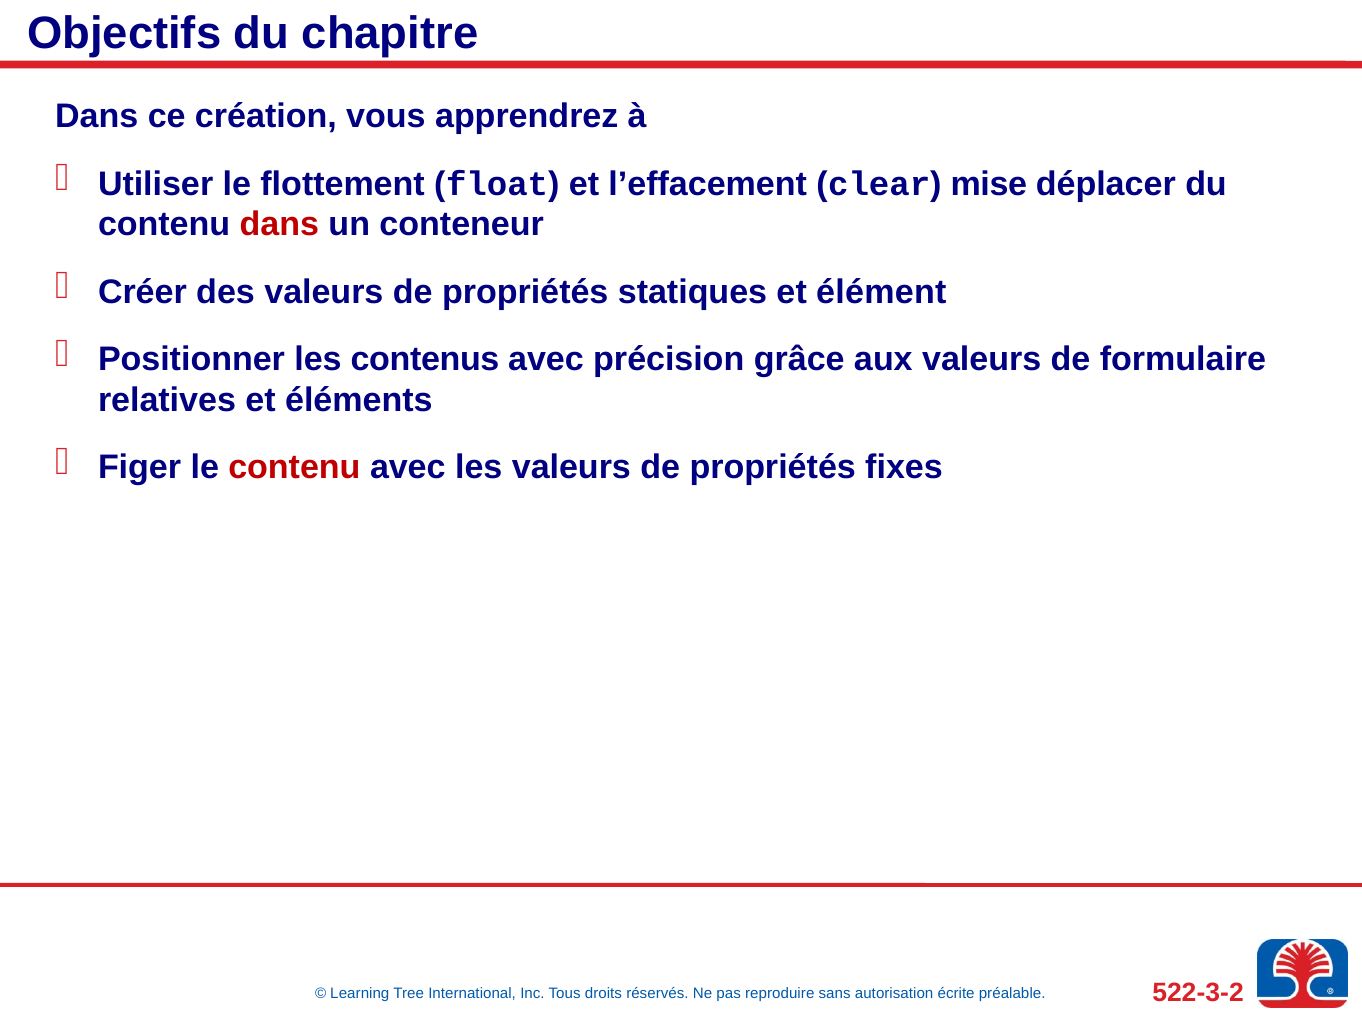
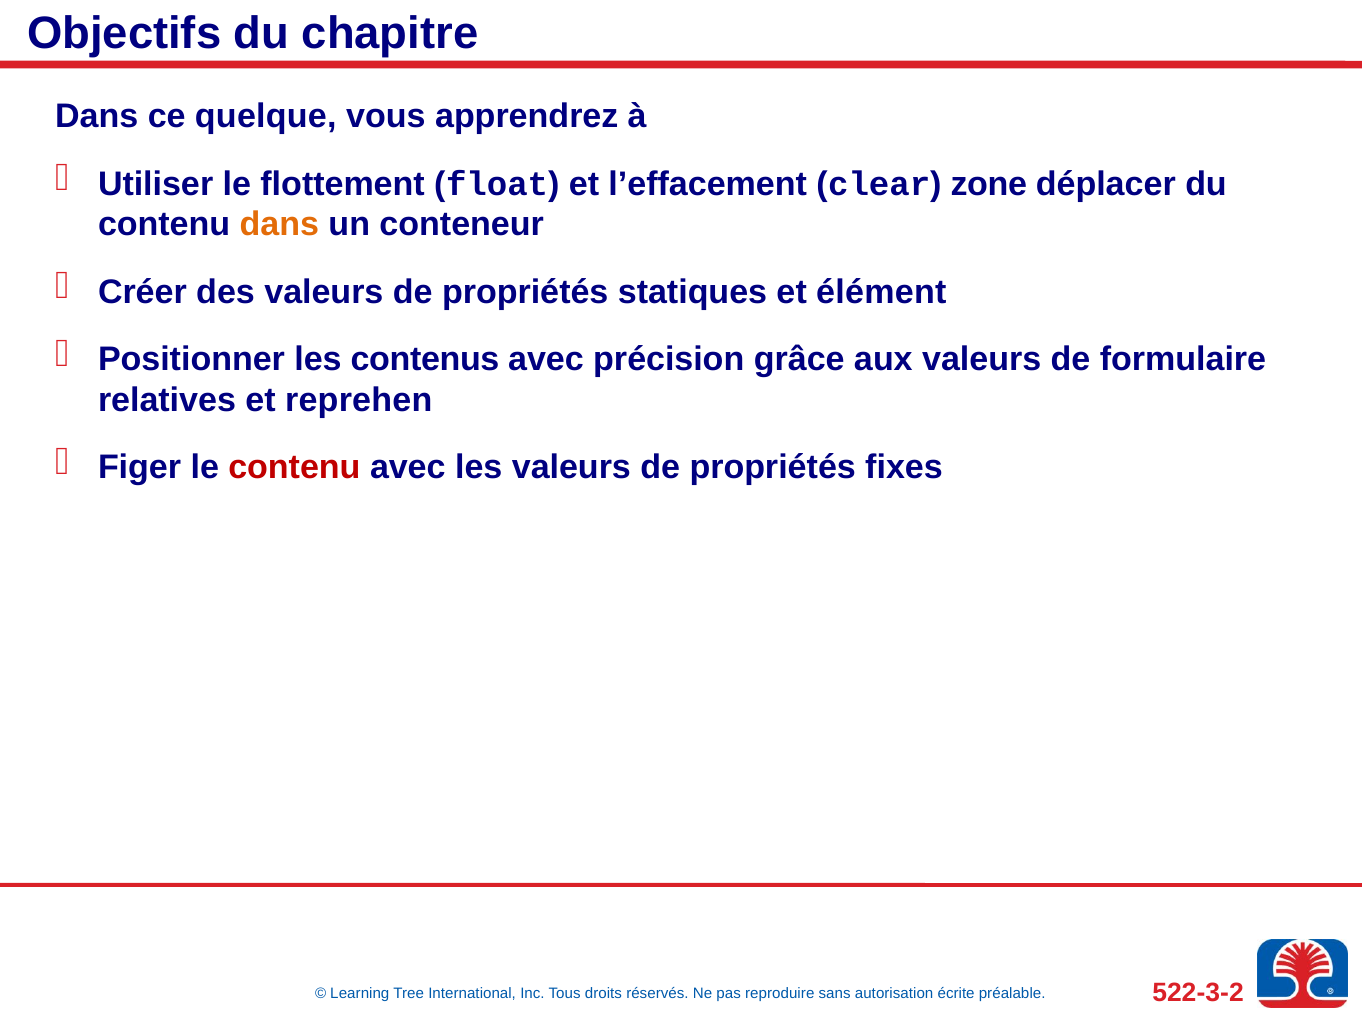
création: création -> quelque
mise: mise -> zone
dans at (279, 225) colour: red -> orange
éléments: éléments -> reprehen
